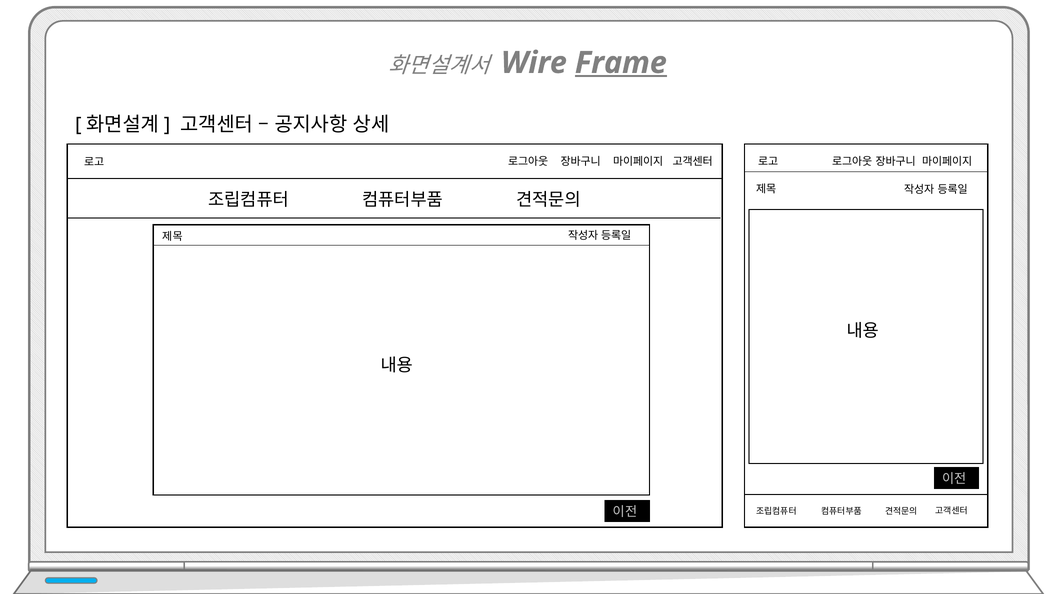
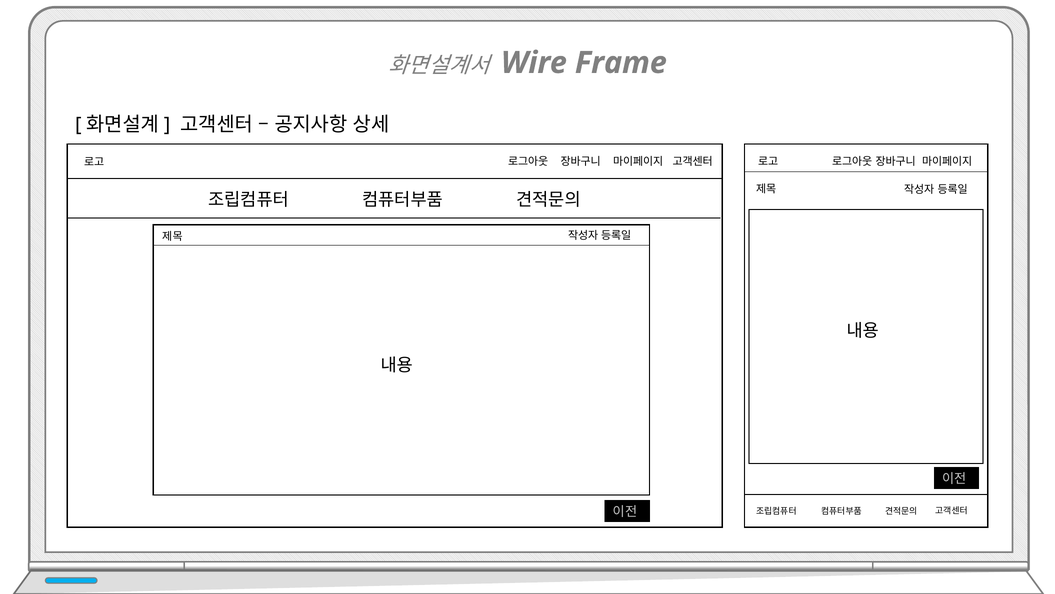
Frame underline: present -> none
